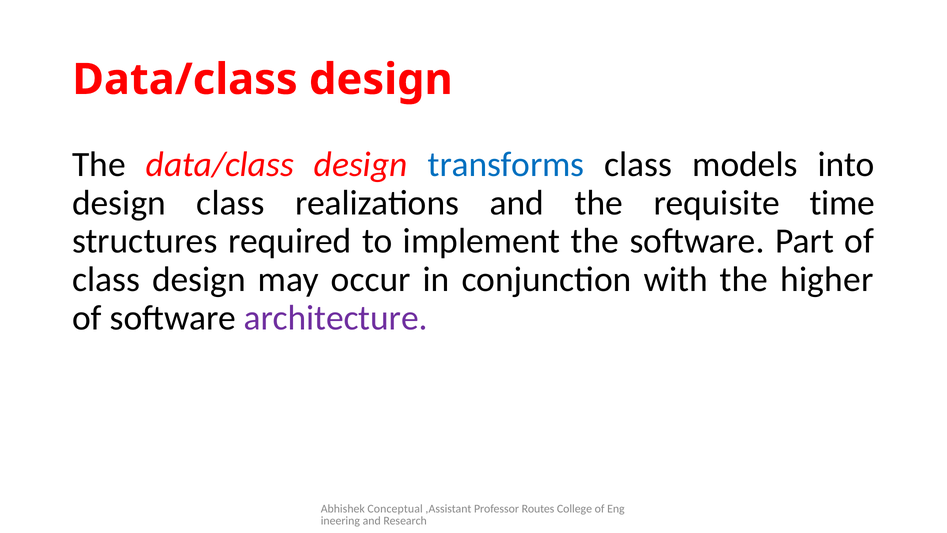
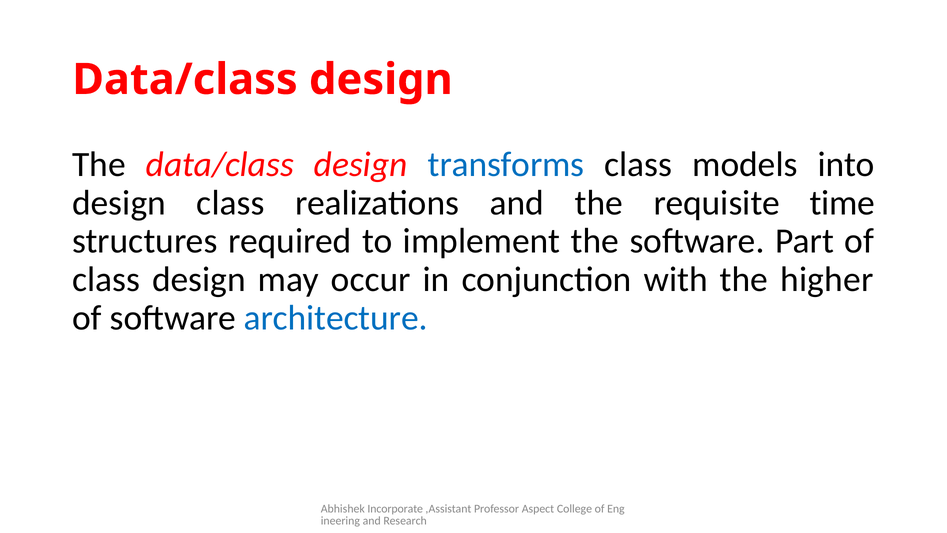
architecture colour: purple -> blue
Conceptual: Conceptual -> Incorporate
Routes: Routes -> Aspect
